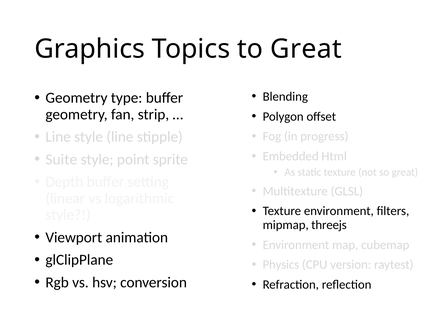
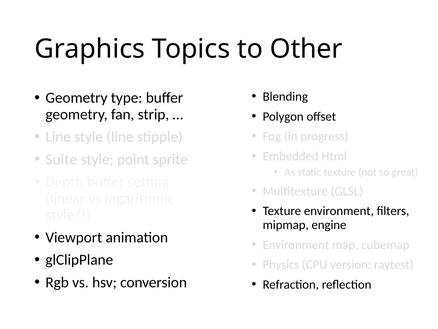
to Great: Great -> Other
threejs: threejs -> engine
